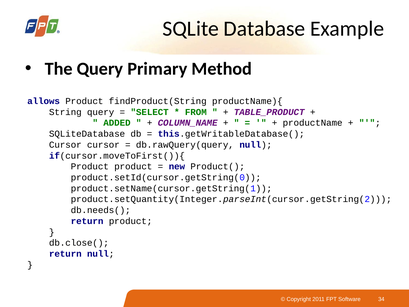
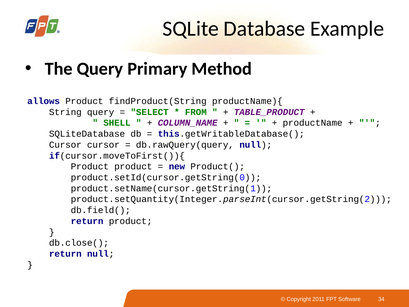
ADDED: ADDED -> SHELL
db.needs(: db.needs( -> db.field(
